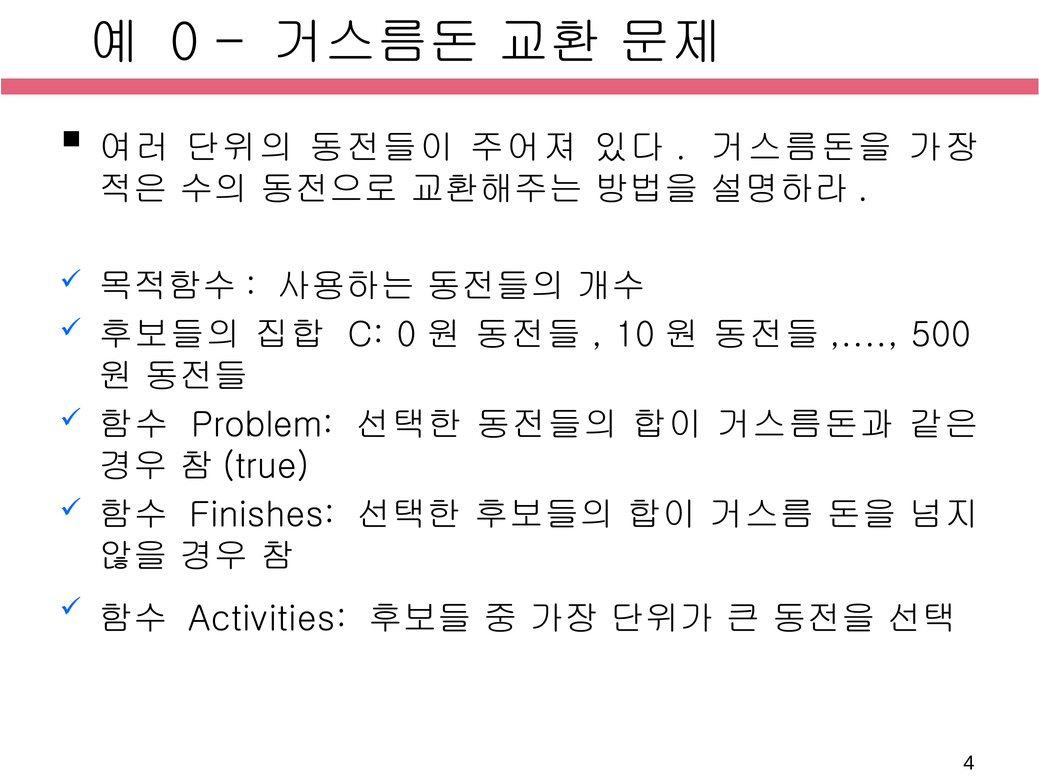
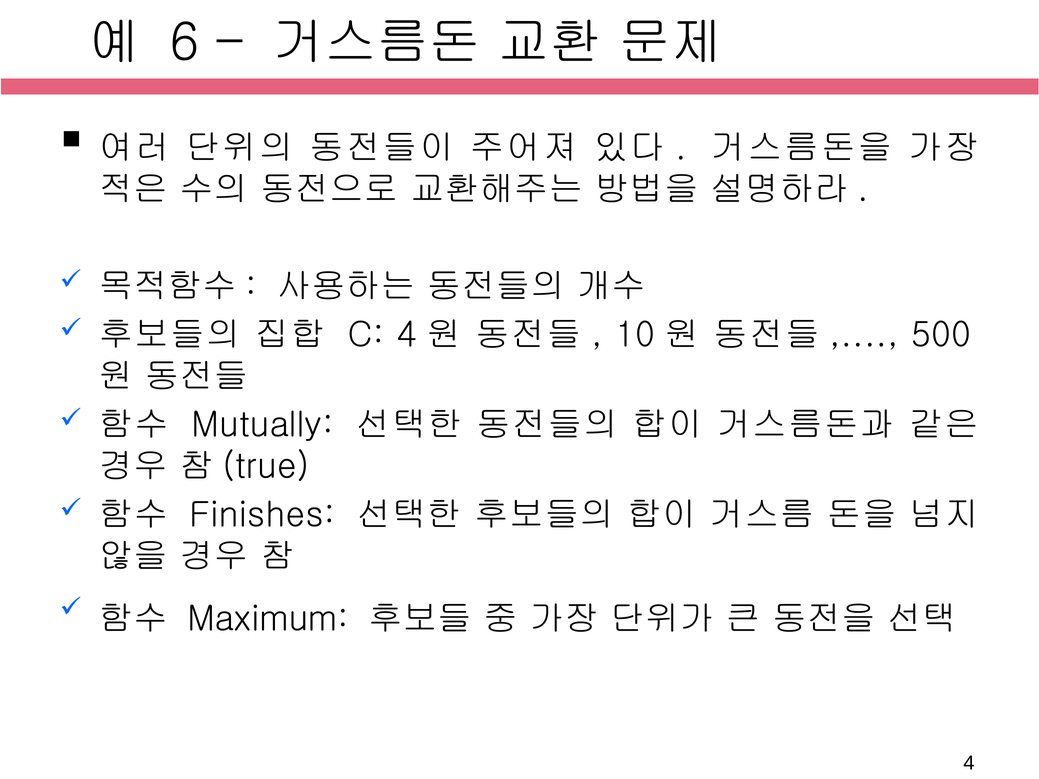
0 at (185, 43): 0 -> 6
C 0: 0 -> 4
Problem: Problem -> Mutually
Activities: Activities -> Maximum
